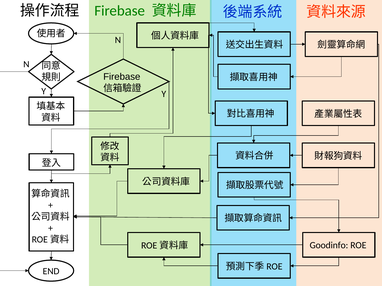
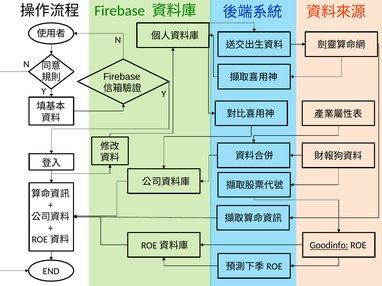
Goodinfo underline: none -> present
